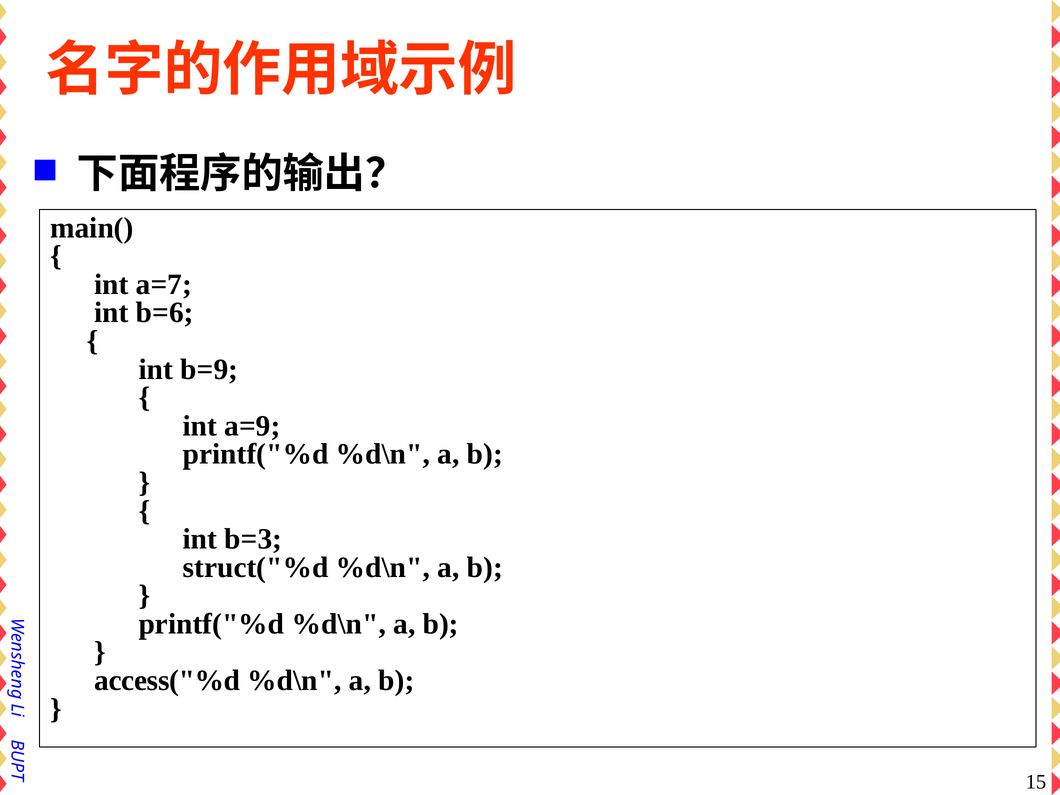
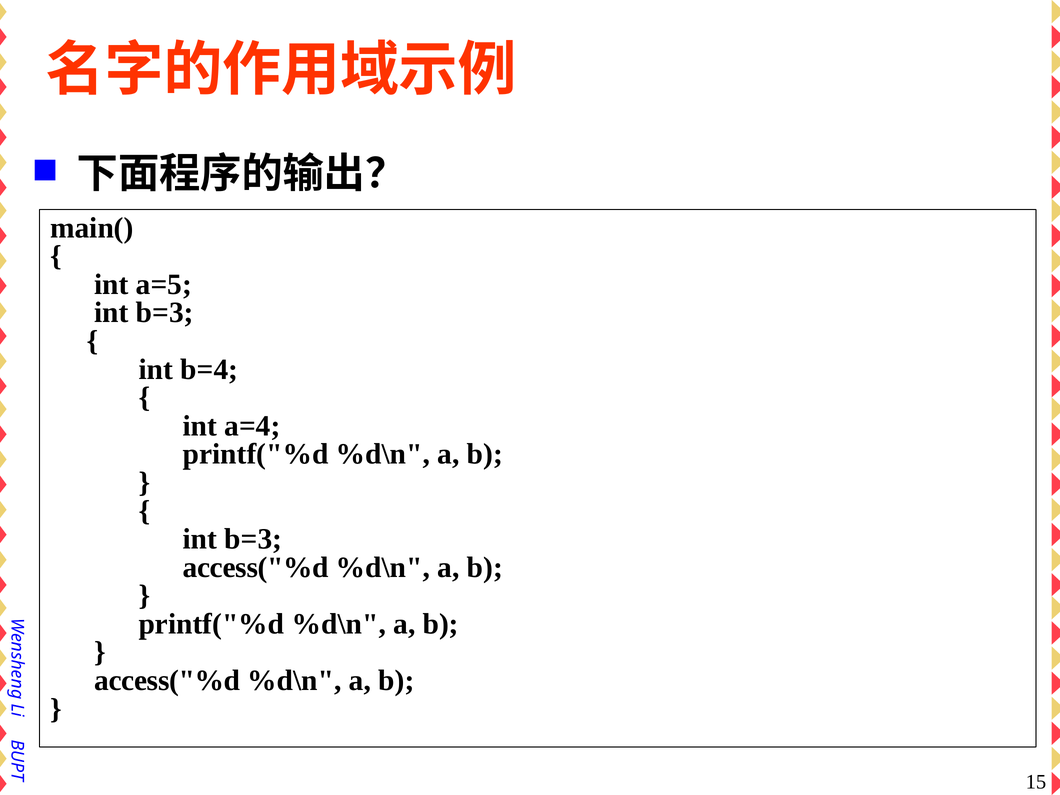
a=7: a=7 -> a=5
b=6 at (165, 313): b=6 -> b=3
b=9: b=9 -> b=4
a=9: a=9 -> a=4
struct("%d at (256, 567): struct("%d -> access("%d
